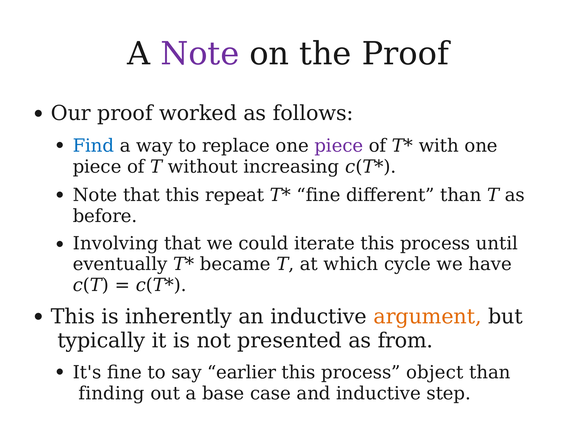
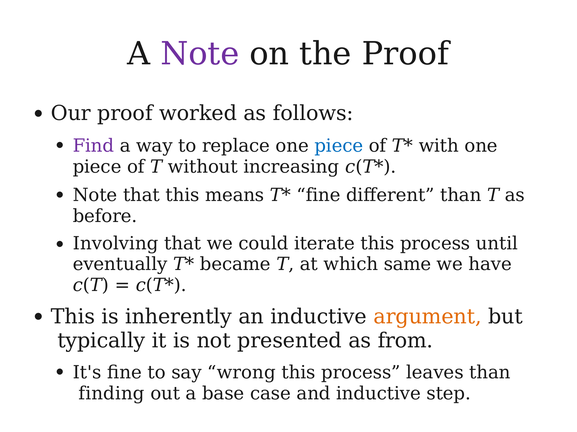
Find colour: blue -> purple
piece at (339, 146) colour: purple -> blue
repeat: repeat -> means
cycle: cycle -> same
earlier: earlier -> wrong
object: object -> leaves
